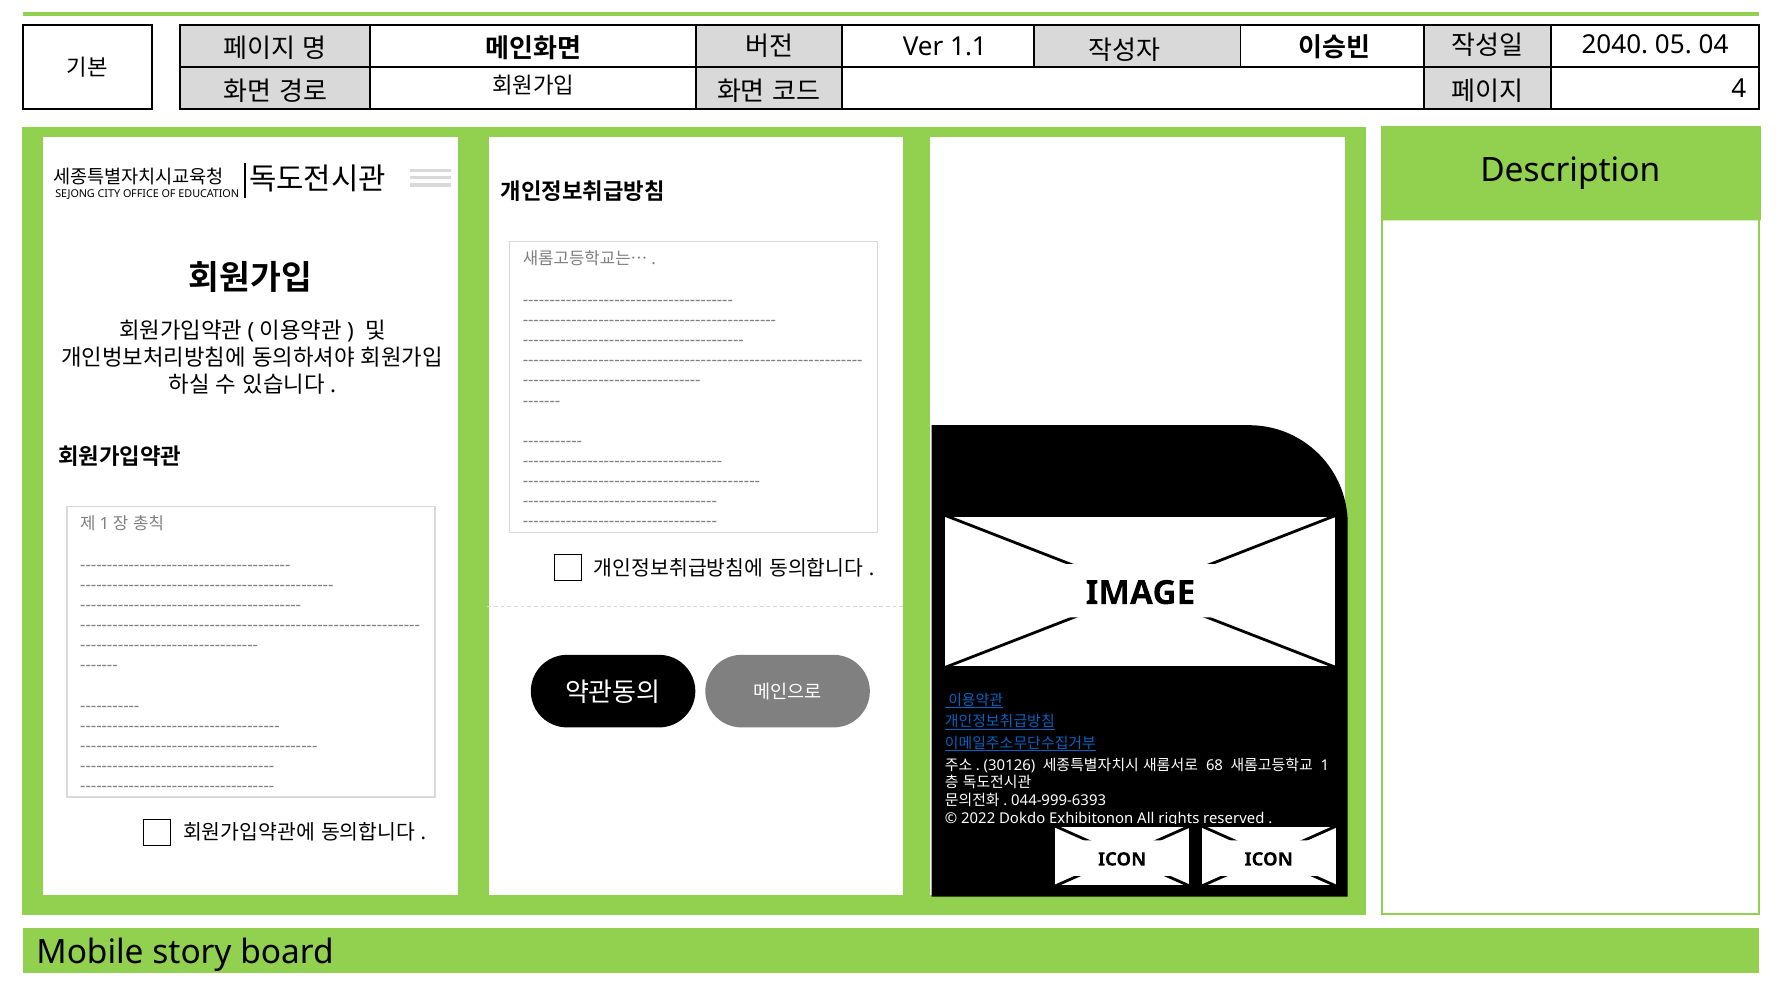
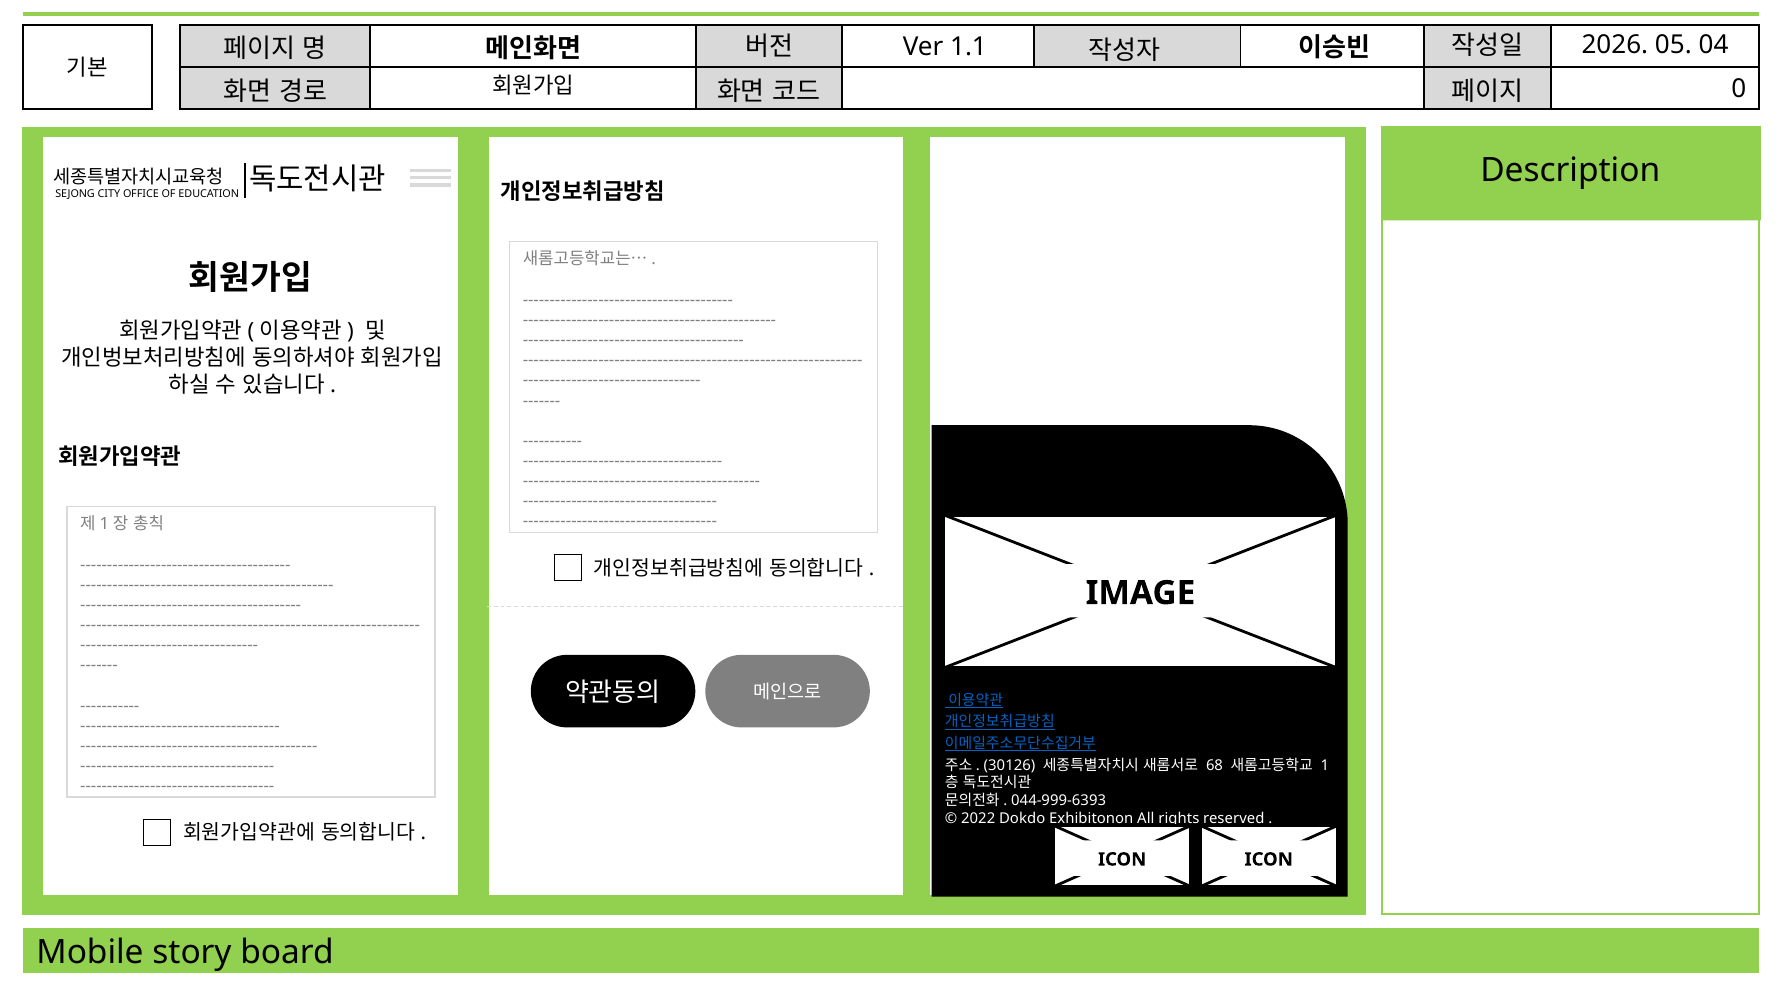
2040: 2040 -> 2026
4: 4 -> 0
